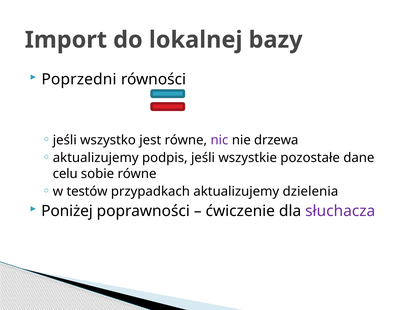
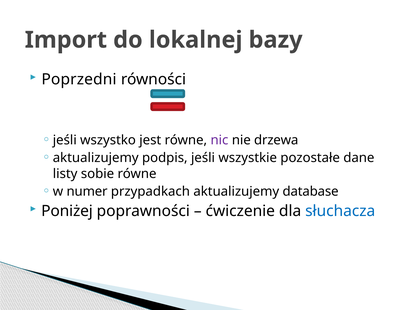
celu: celu -> listy
testów: testów -> numer
dzielenia: dzielenia -> database
słuchacza colour: purple -> blue
